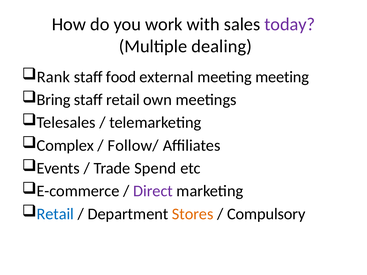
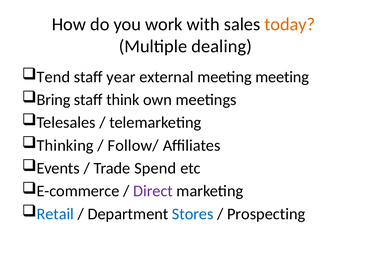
today colour: purple -> orange
Rank: Rank -> Tend
food: food -> year
staff retail: retail -> think
Complex: Complex -> Thinking
Stores colour: orange -> blue
Compulsory: Compulsory -> Prospecting
